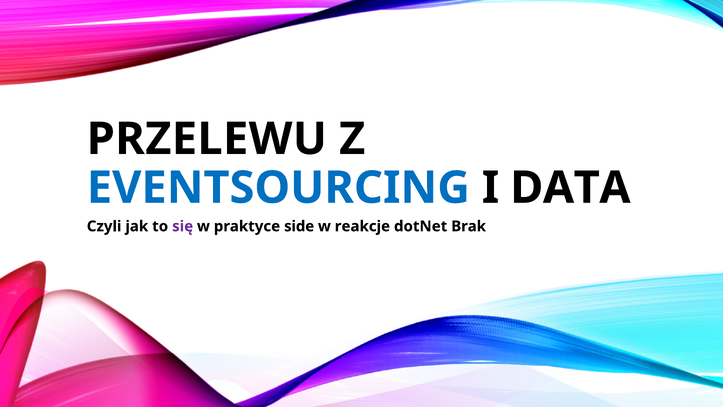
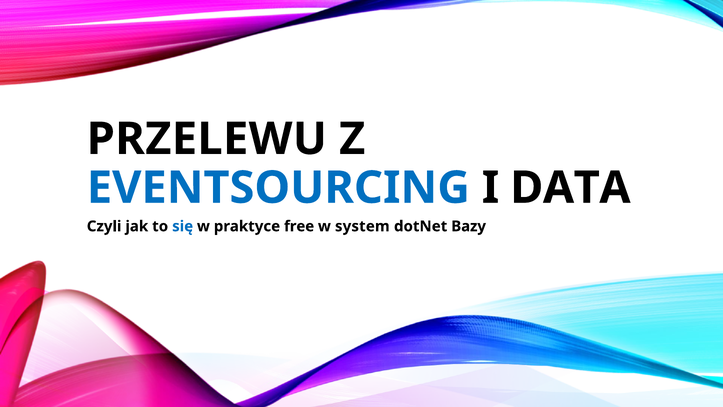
się colour: purple -> blue
side: side -> free
reakcje: reakcje -> system
Brak: Brak -> Bazy
